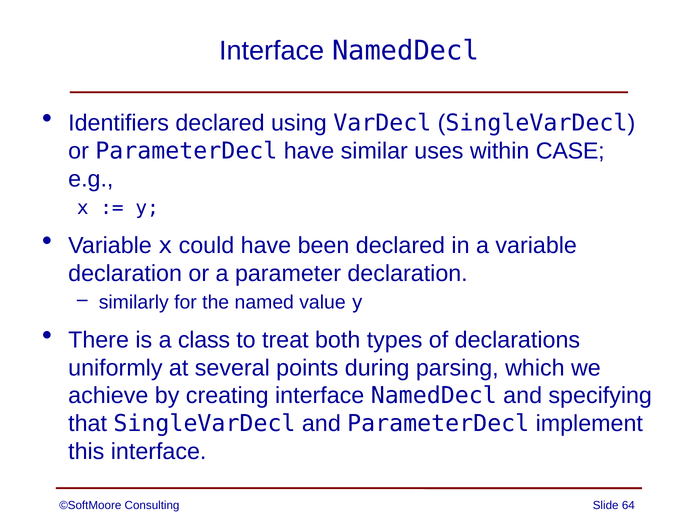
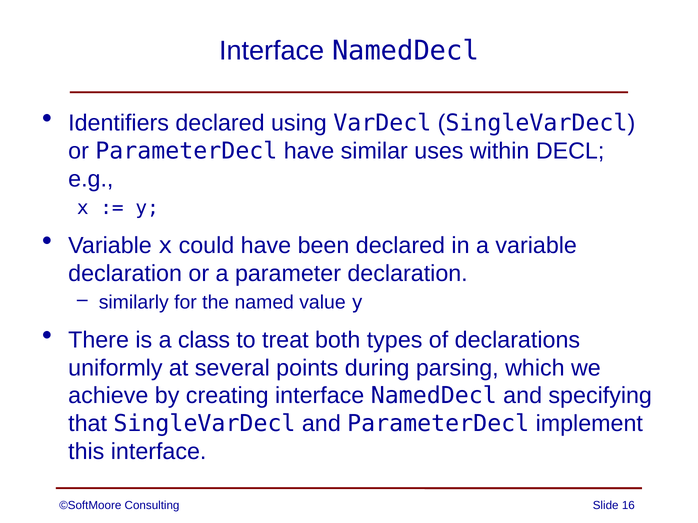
CASE: CASE -> DECL
64: 64 -> 16
